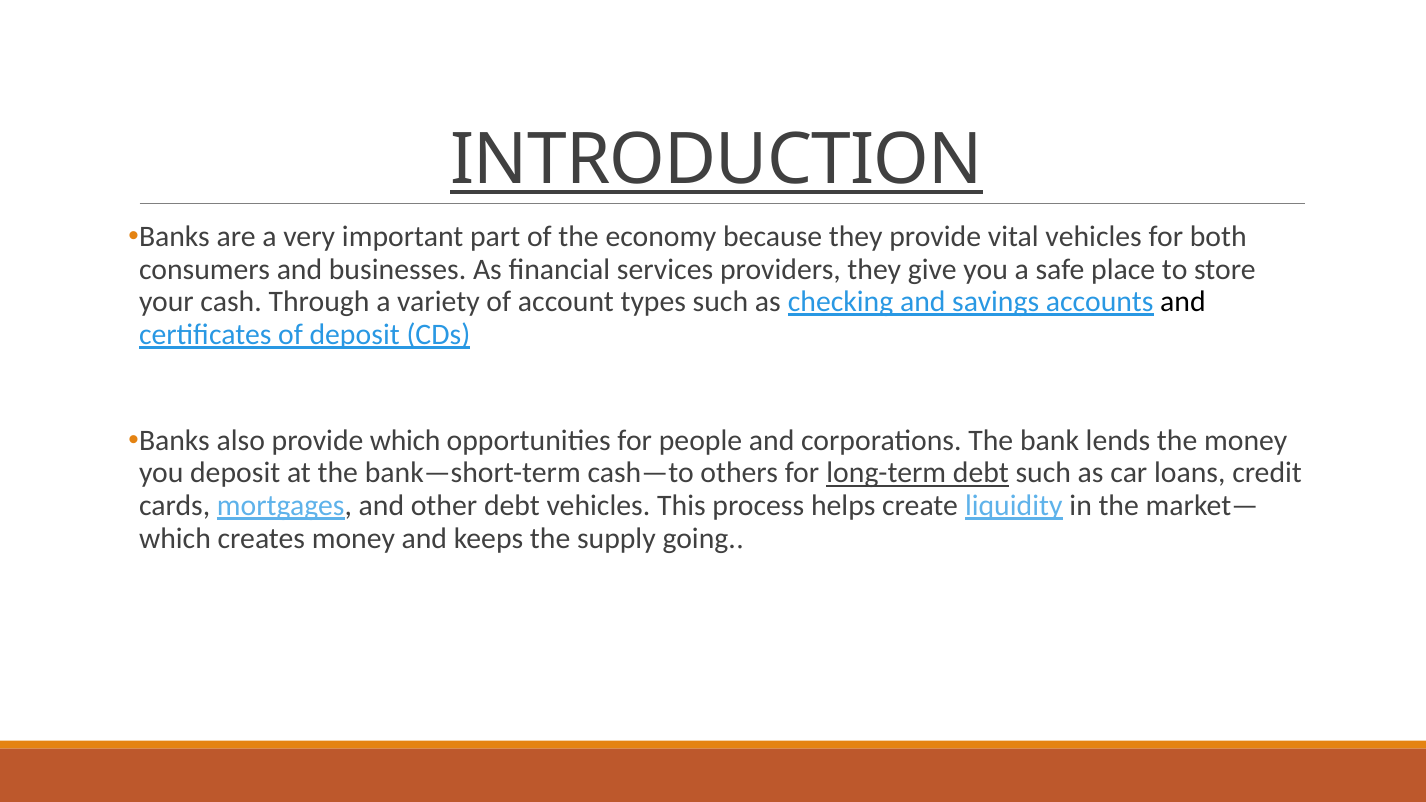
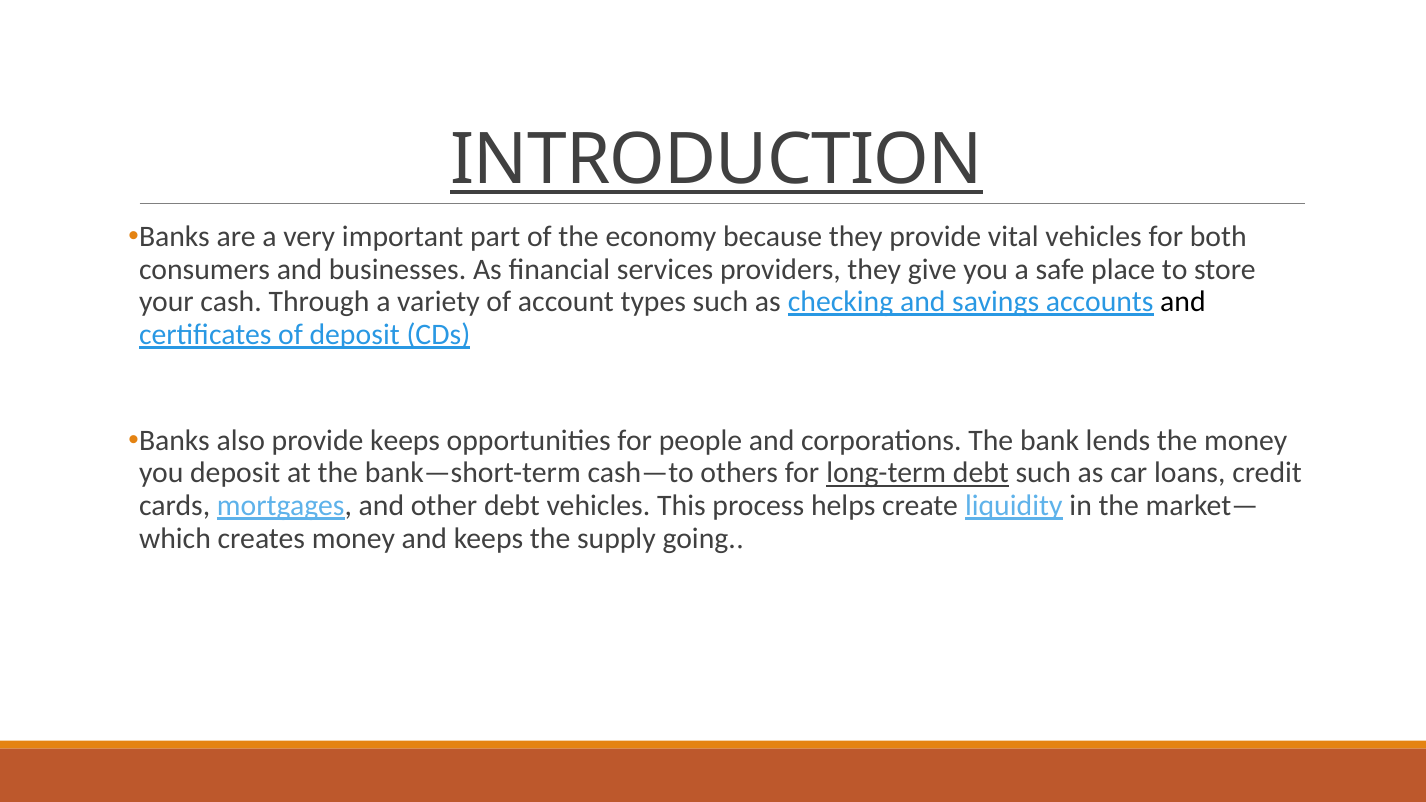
provide which: which -> keeps
